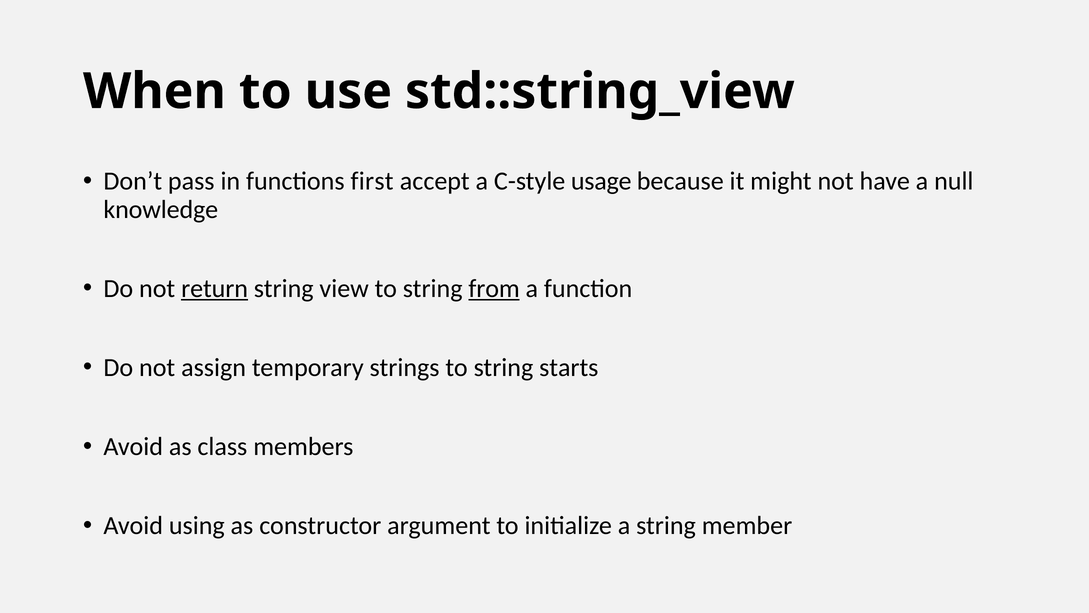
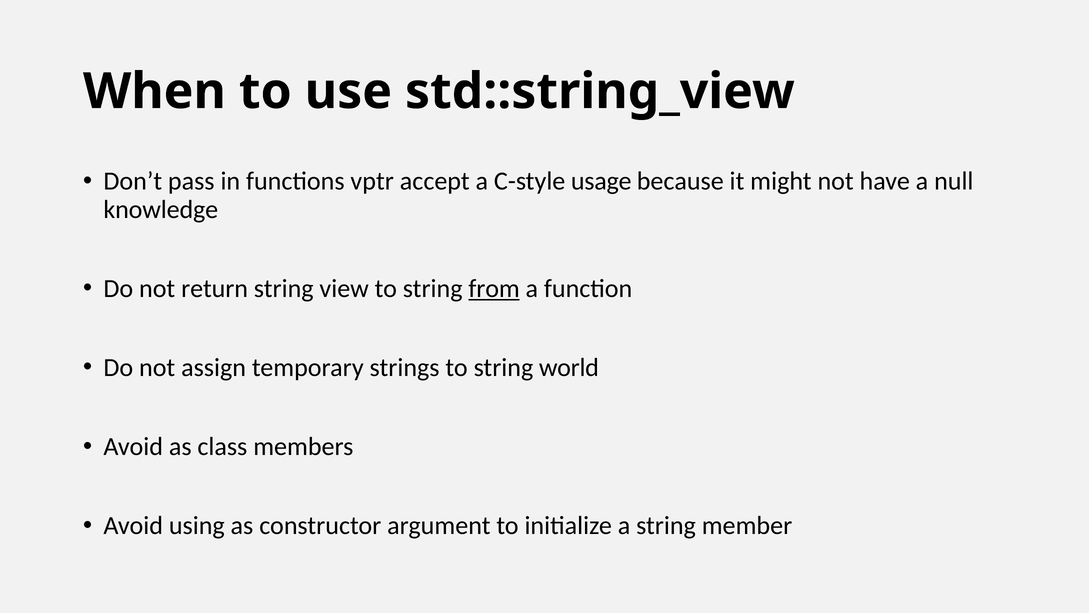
first: first -> vptr
return underline: present -> none
starts: starts -> world
